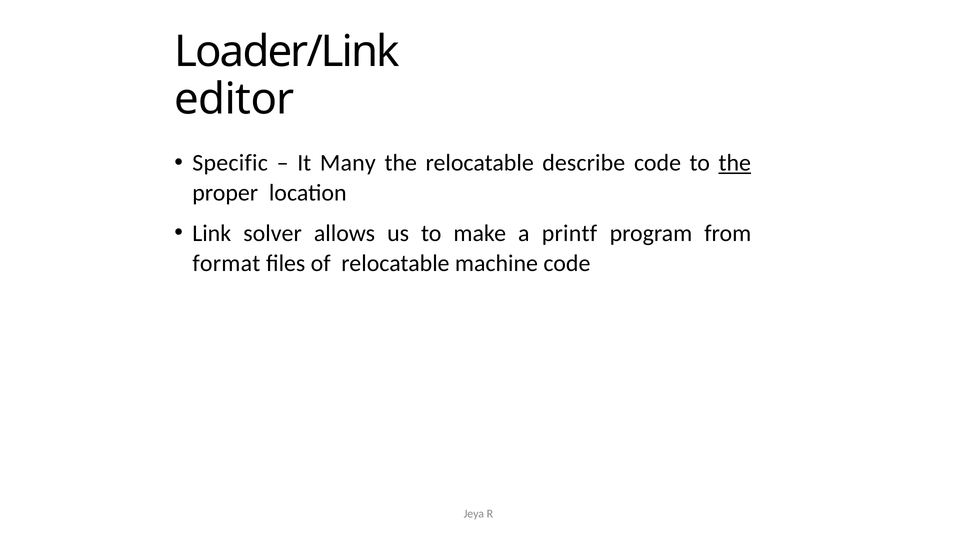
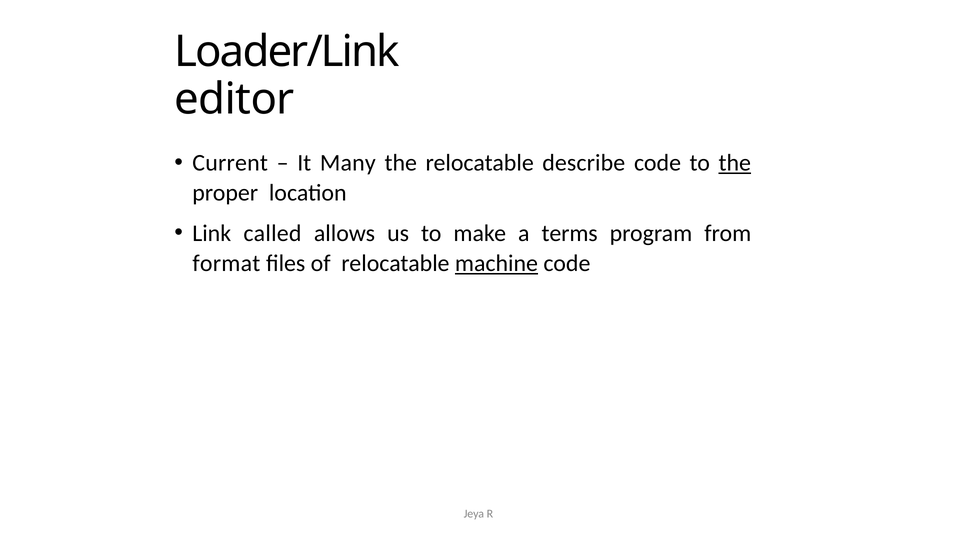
Specific: Specific -> Current
solver: solver -> called
printf: printf -> terms
machine underline: none -> present
